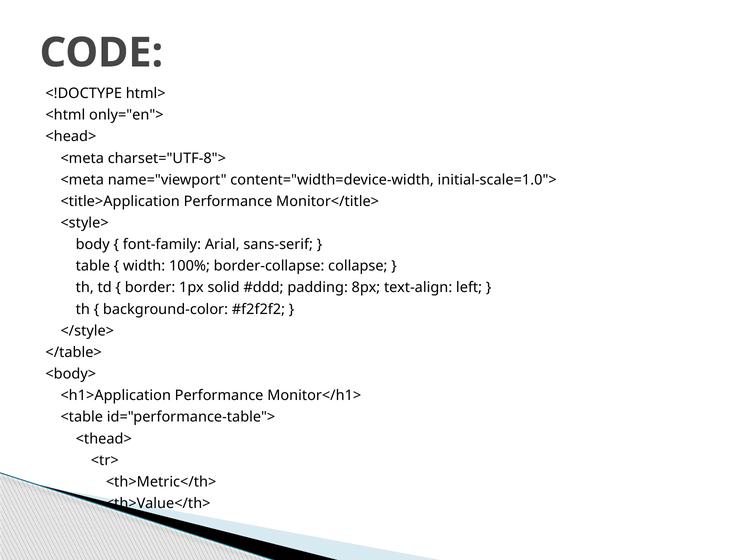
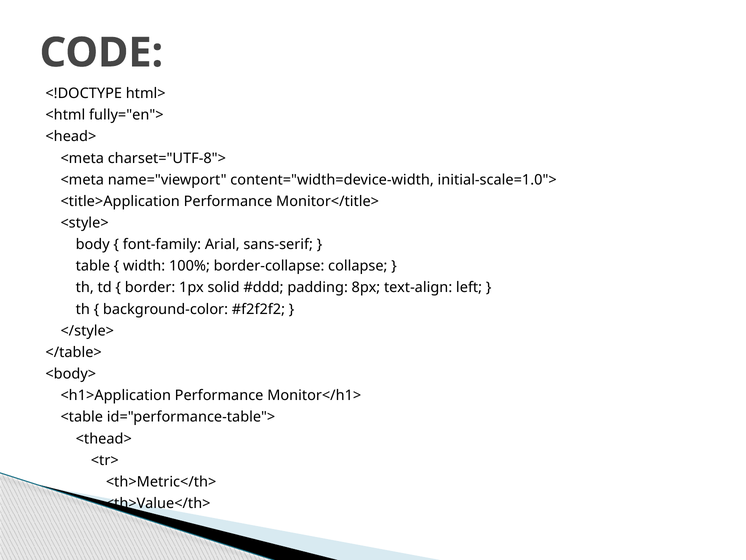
only="en">: only="en"> -> fully="en">
